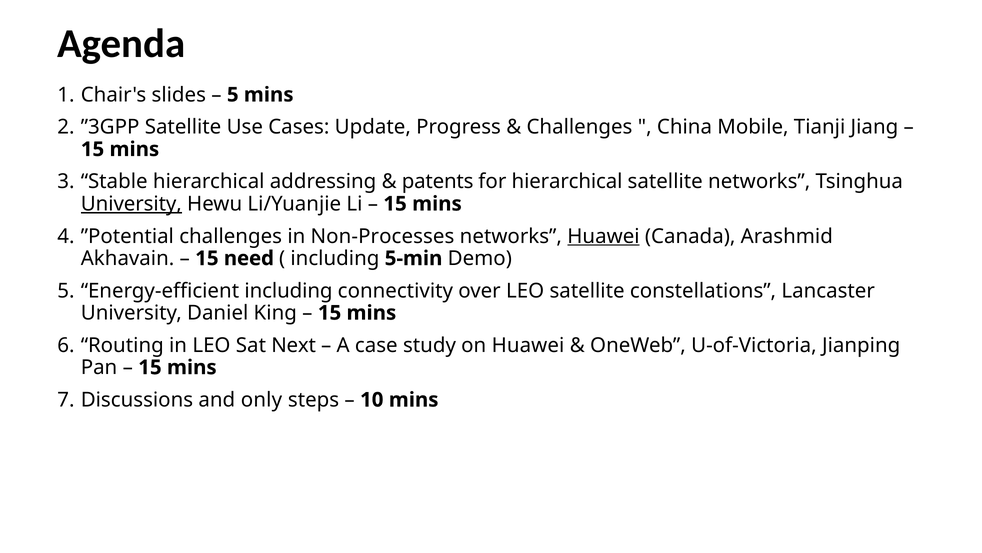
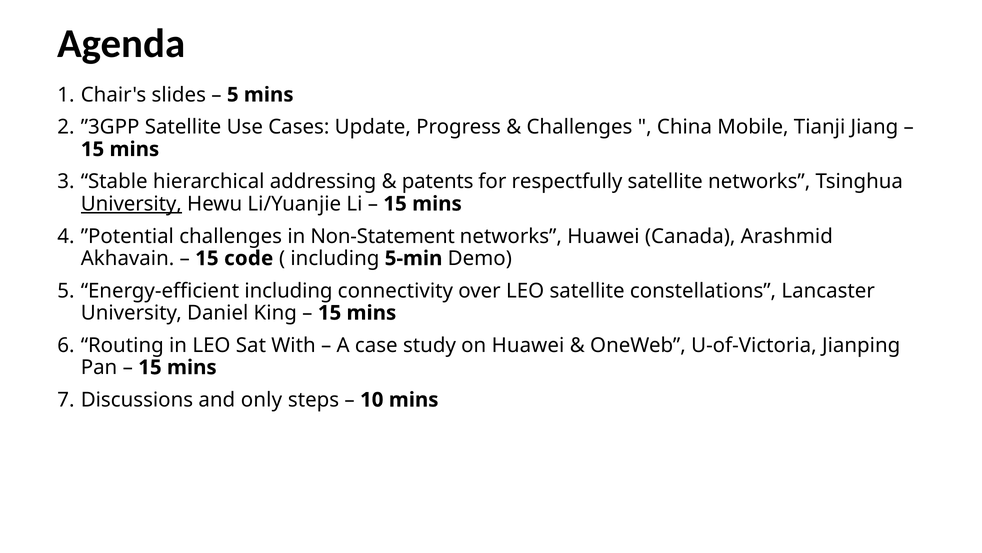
for hierarchical: hierarchical -> respectfully
Non-Processes: Non-Processes -> Non-Statement
Huawei at (603, 236) underline: present -> none
need: need -> code
Next: Next -> With
